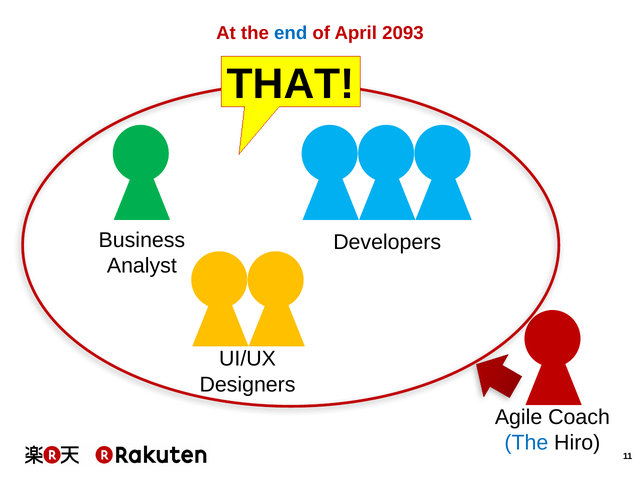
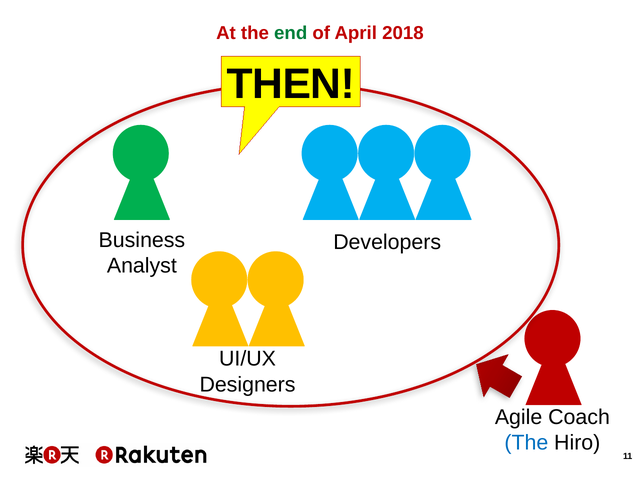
end colour: blue -> green
2093: 2093 -> 2018
THAT: THAT -> THEN
